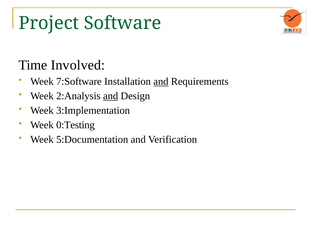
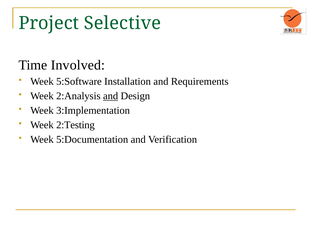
Software: Software -> Selective
7:Software: 7:Software -> 5:Software
and at (161, 82) underline: present -> none
0:Testing: 0:Testing -> 2:Testing
